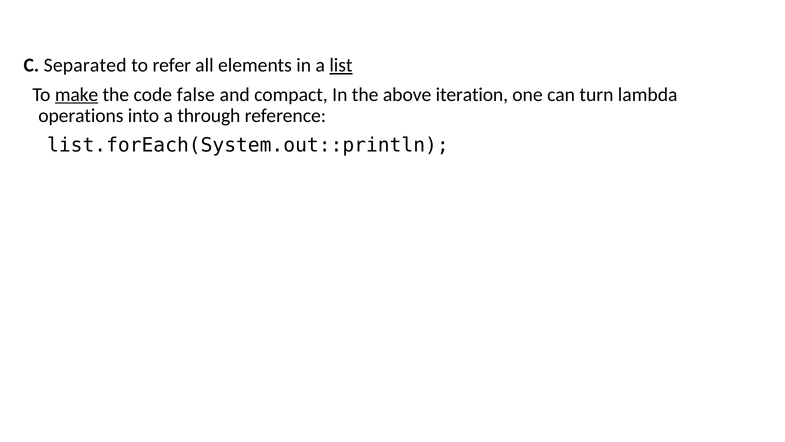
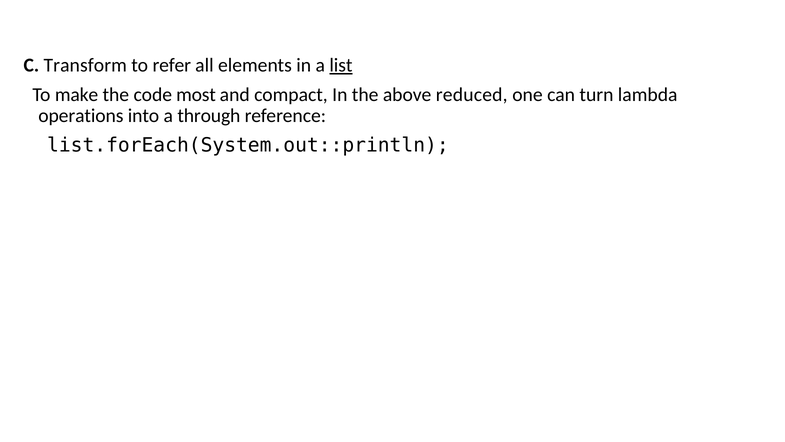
Separated: Separated -> Transform
make underline: present -> none
false: false -> most
iteration: iteration -> reduced
